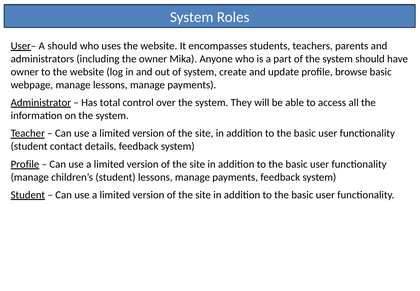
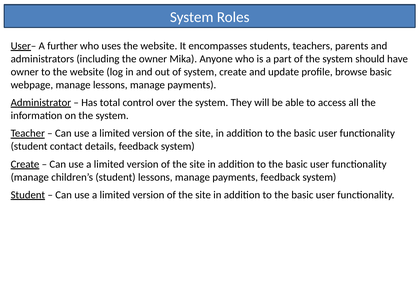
A should: should -> further
Profile at (25, 164): Profile -> Create
